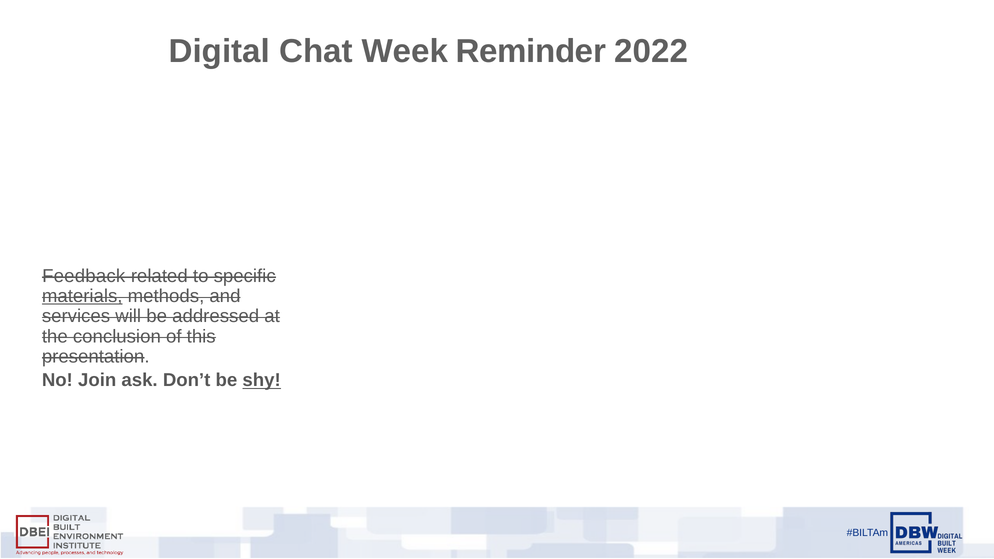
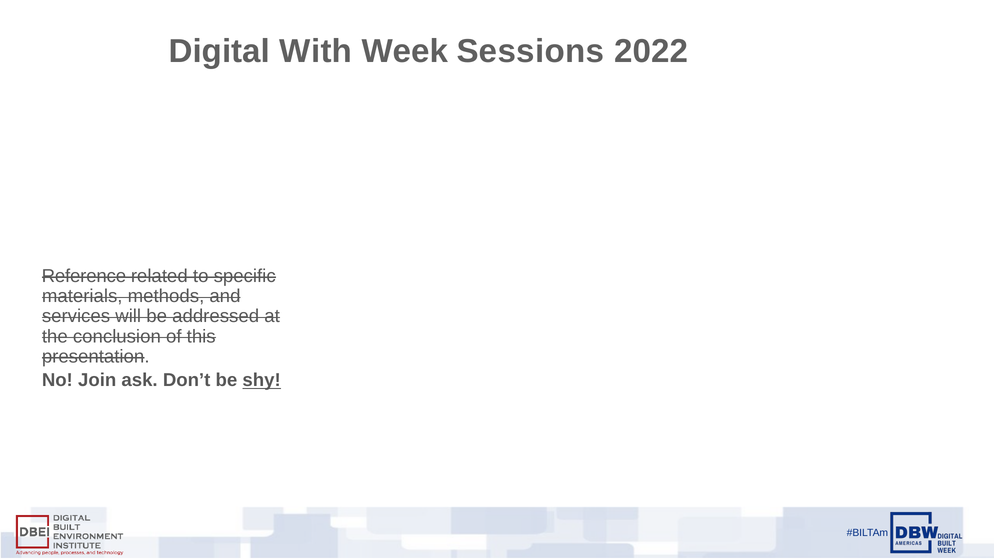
Chat: Chat -> With
Reminder: Reminder -> Sessions
Feedback: Feedback -> Reference
materials underline: present -> none
